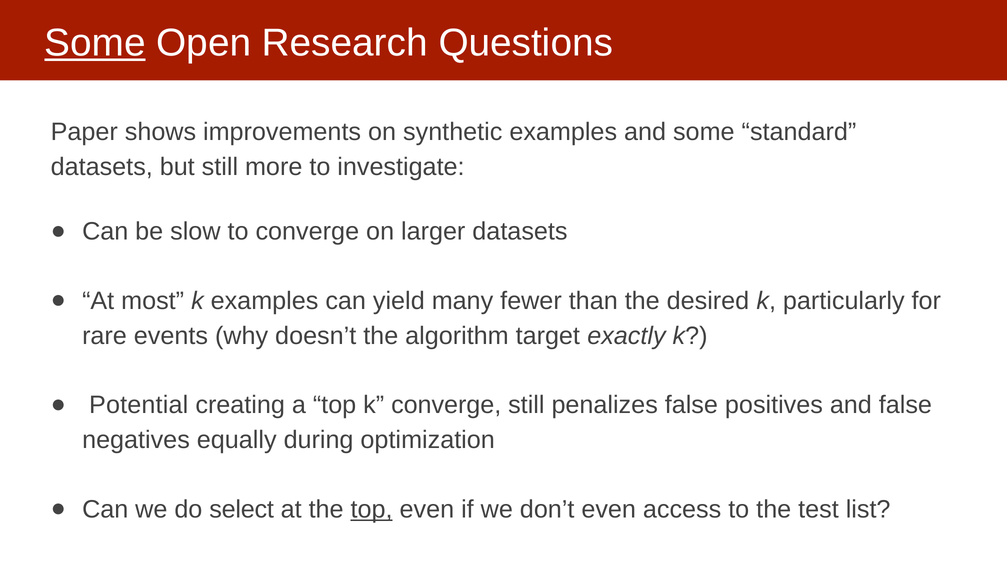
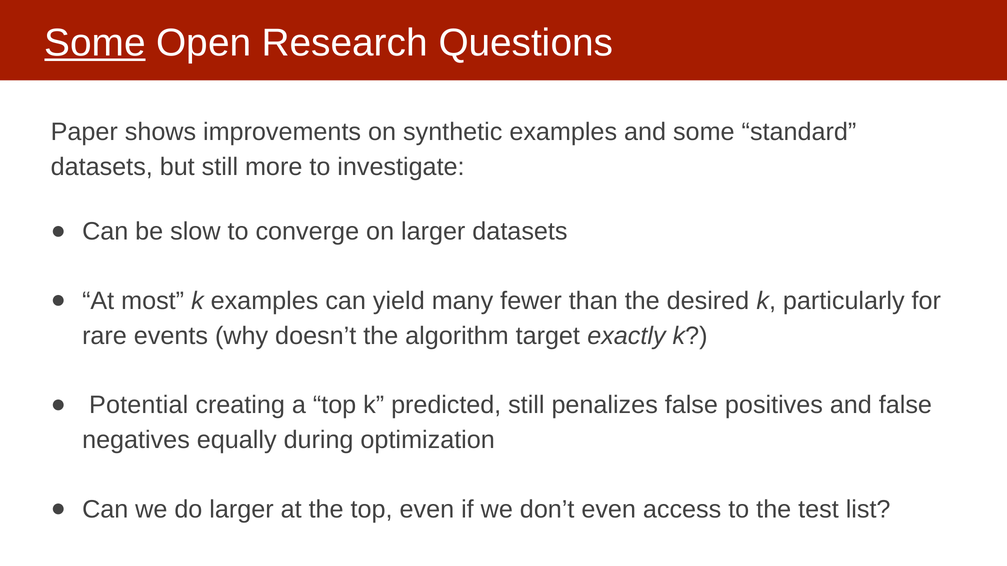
k converge: converge -> predicted
do select: select -> larger
top at (372, 510) underline: present -> none
